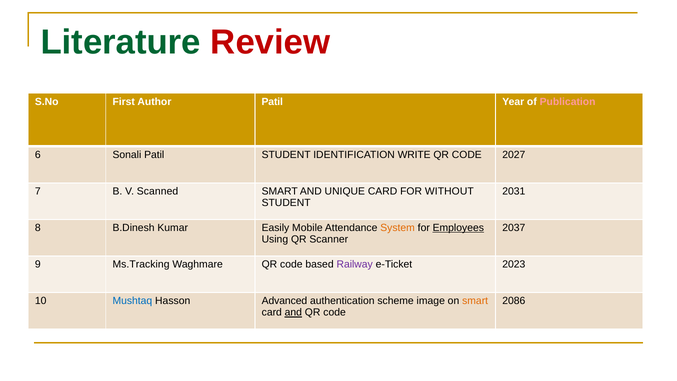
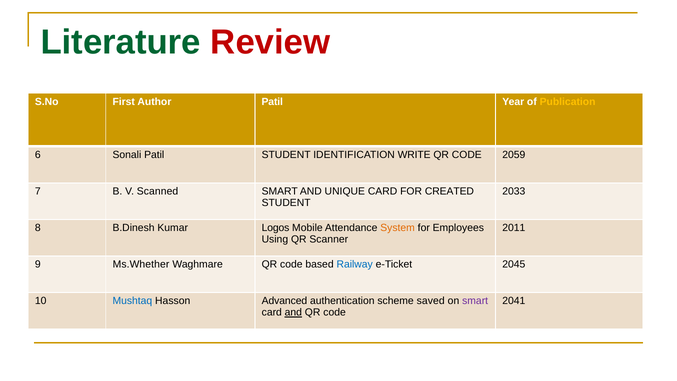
Publication colour: pink -> yellow
2027: 2027 -> 2059
WITHOUT: WITHOUT -> CREATED
2031: 2031 -> 2033
Easily: Easily -> Logos
Employees underline: present -> none
2037: 2037 -> 2011
Ms.Tracking: Ms.Tracking -> Ms.Whether
Railway colour: purple -> blue
2023: 2023 -> 2045
image: image -> saved
smart at (475, 301) colour: orange -> purple
2086: 2086 -> 2041
